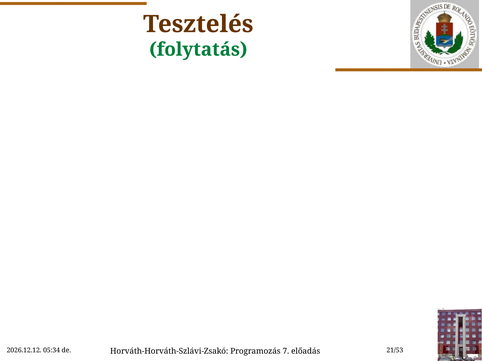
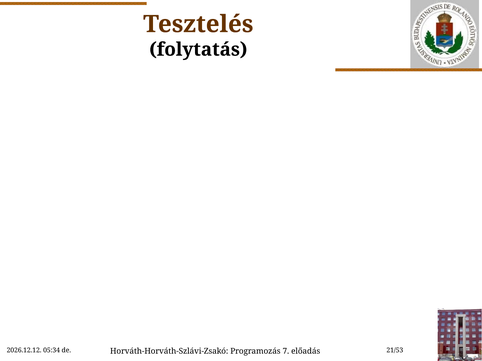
folytatás colour: green -> black
